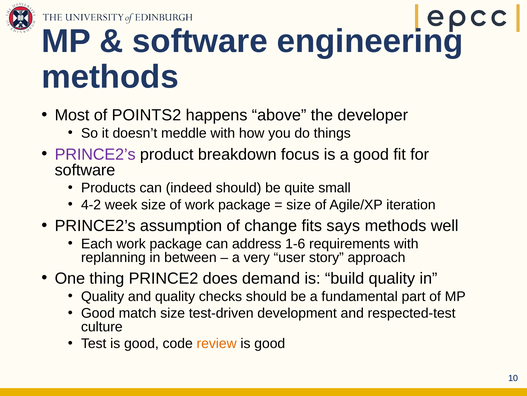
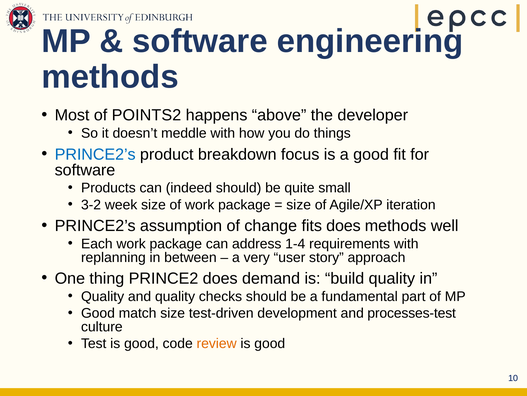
PRINCE2’s at (95, 154) colour: purple -> blue
4-2: 4-2 -> 3-2
fits says: says -> does
1-6: 1-6 -> 1-4
respected-test: respected-test -> processes-test
